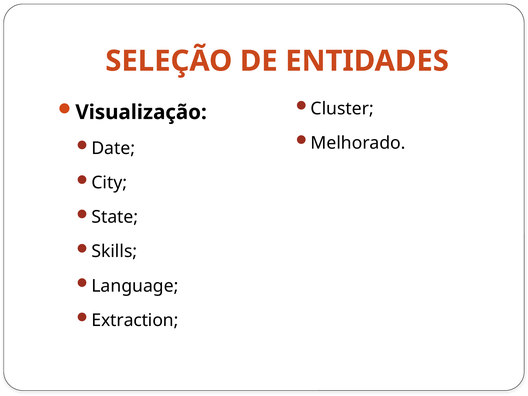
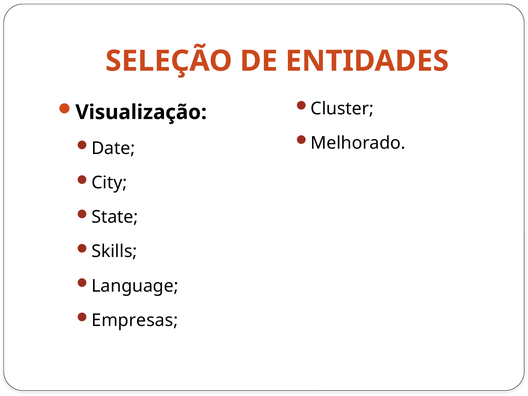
Extraction: Extraction -> Empresas
